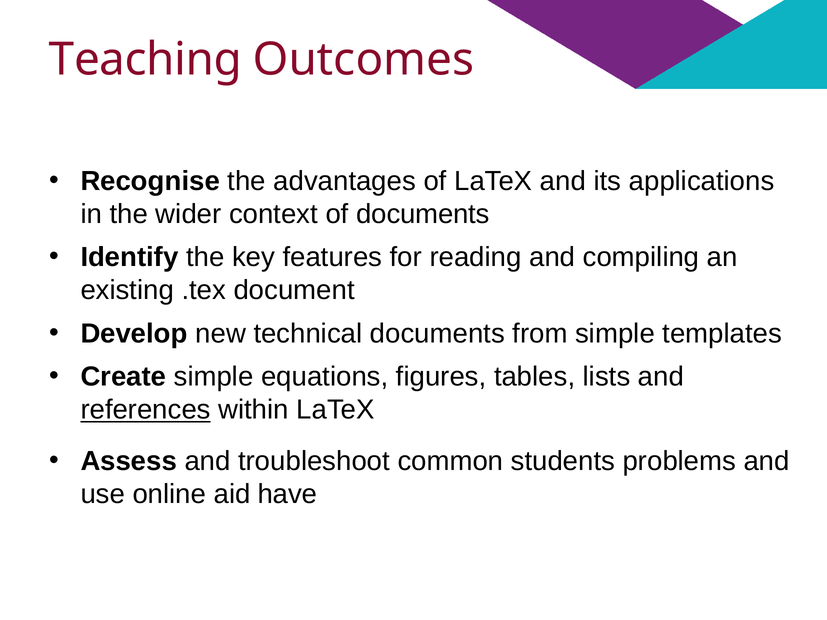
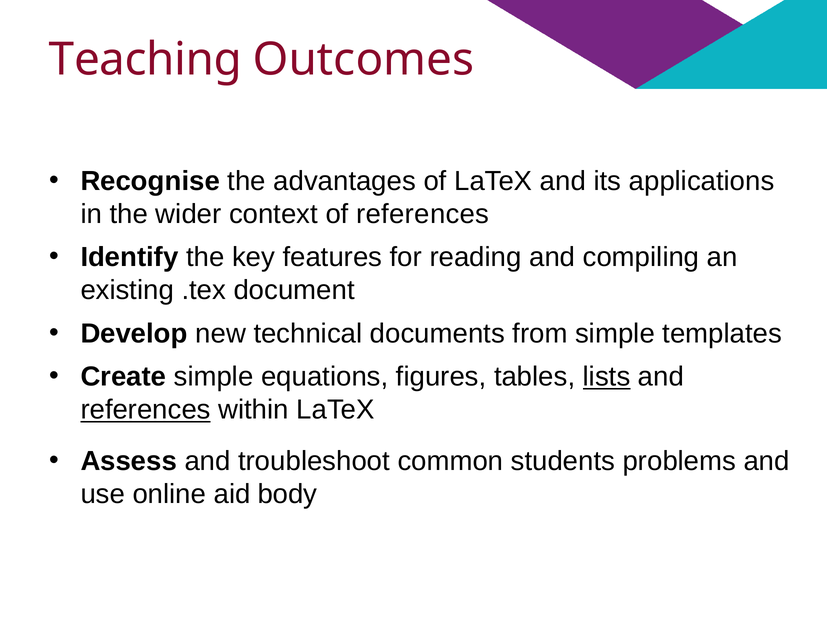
of documents: documents -> references
lists underline: none -> present
have: have -> body
